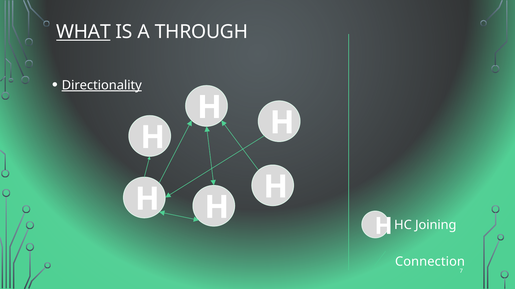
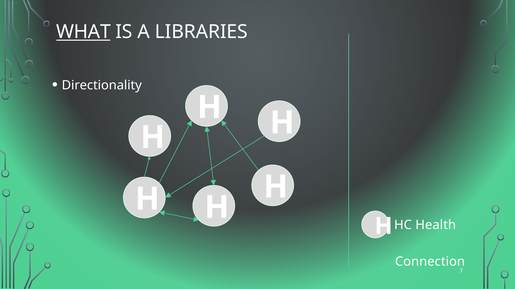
THROUGH: THROUGH -> LIBRARIES
Directionality underline: present -> none
Joining: Joining -> Health
